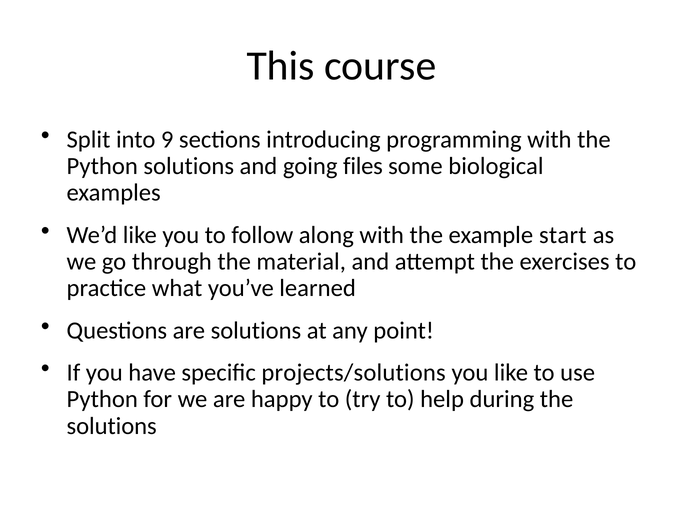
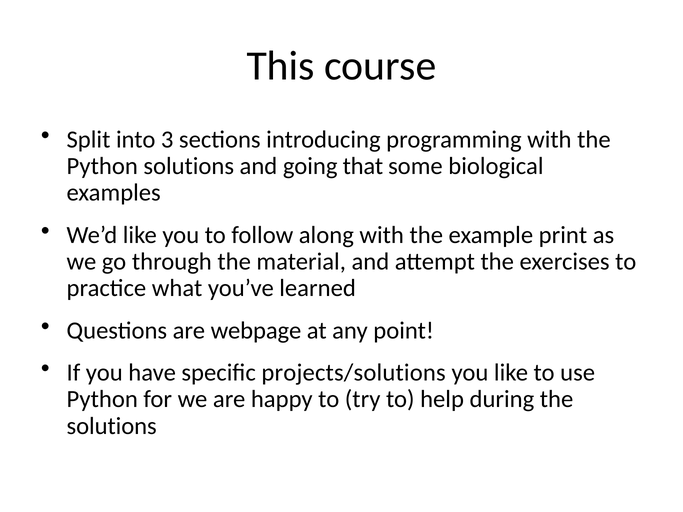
9: 9 -> 3
files: files -> that
start: start -> print
are solutions: solutions -> webpage
